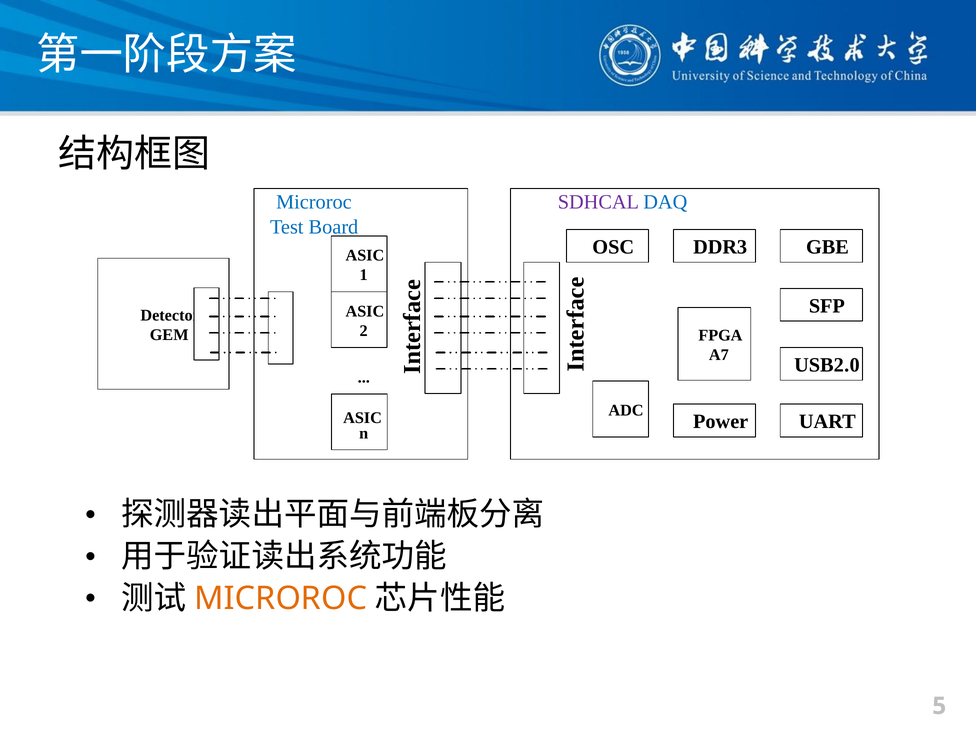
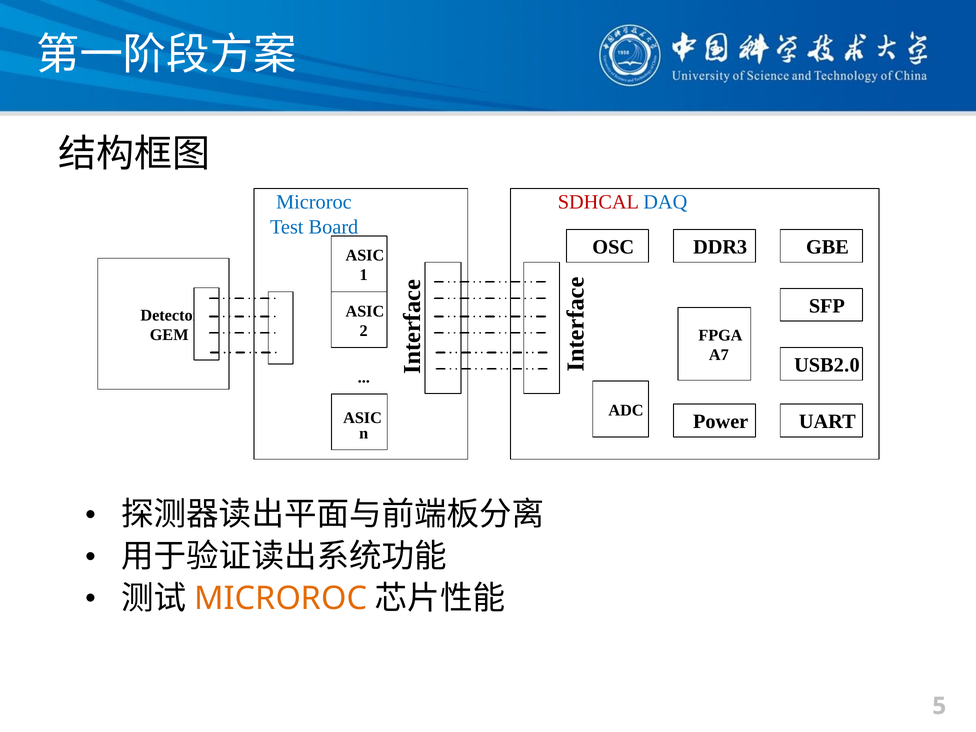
SDHCAL colour: purple -> red
